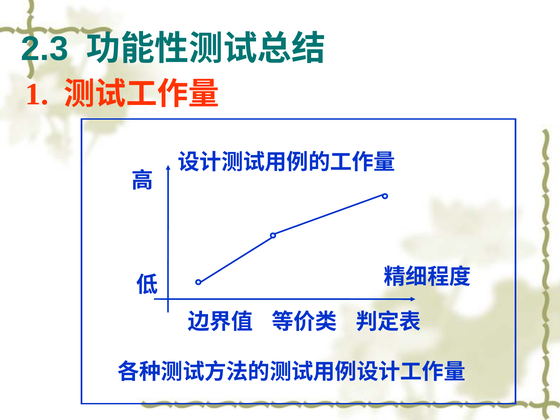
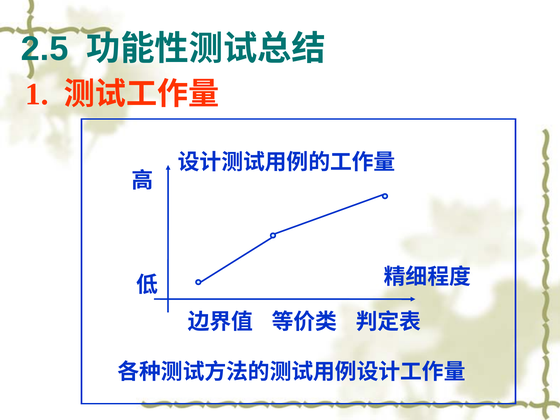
2.3: 2.3 -> 2.5
